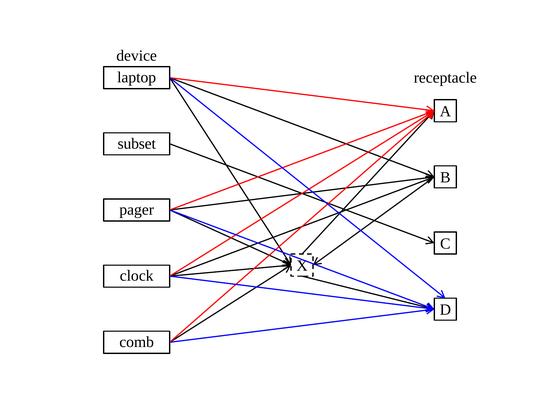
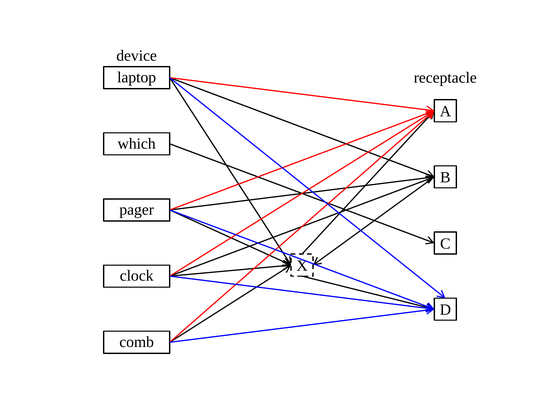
subset: subset -> which
